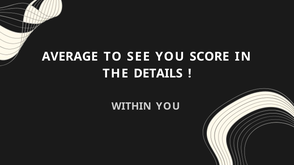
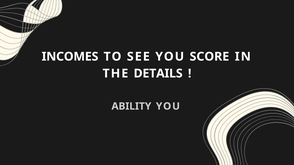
AVERAGE: AVERAGE -> INCOMES
WITHIN: WITHIN -> ABILITY
